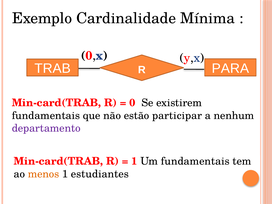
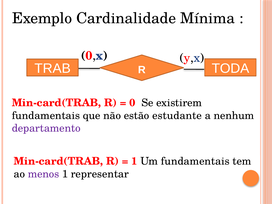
PARA: PARA -> TODA
participar: participar -> estudante
menos colour: orange -> purple
estudiantes: estudiantes -> representar
